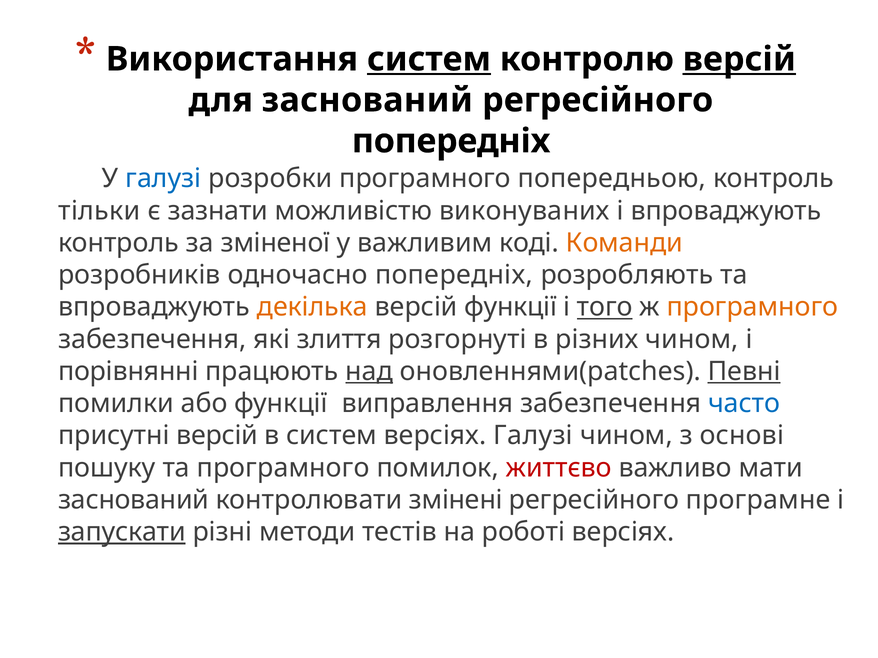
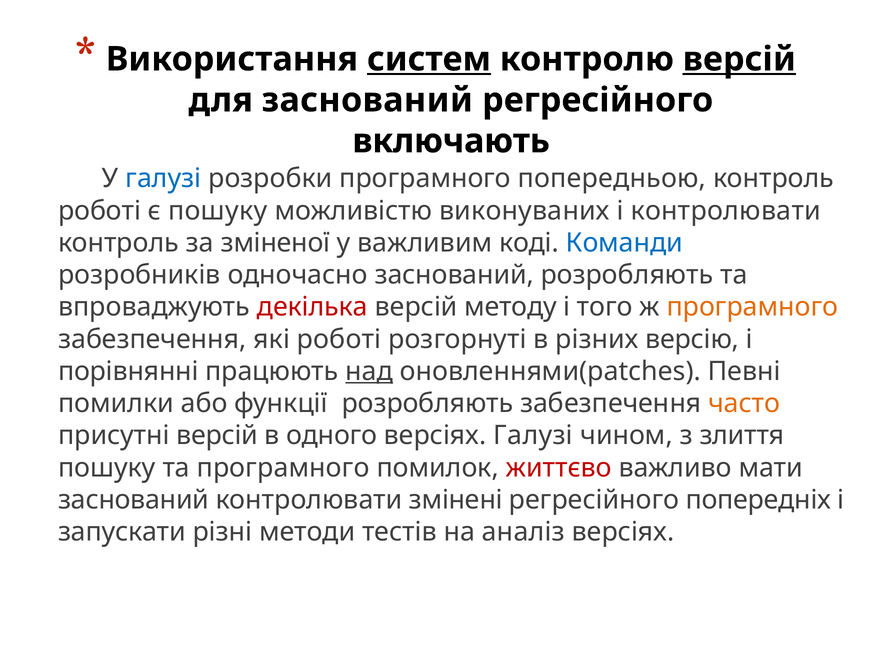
попередніх at (451, 141): попередніх -> включають
тільки at (99, 211): тільки -> роботі
є зазнати: зазнати -> пошуку
і впроваджують: впроваджують -> контролювати
Команди colour: orange -> blue
одночасно попередніх: попередніх -> заснований
декілька colour: orange -> red
версій функції: функції -> методу
того underline: present -> none
які злиття: злиття -> роботі
різних чином: чином -> версію
Певні underline: present -> none
функції виправлення: виправлення -> розробляють
часто colour: blue -> orange
в систем: систем -> одного
основі: основі -> злиття
програмне: програмне -> попередніх
запускати underline: present -> none
роботі: роботі -> аналіз
